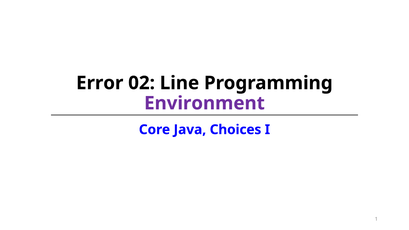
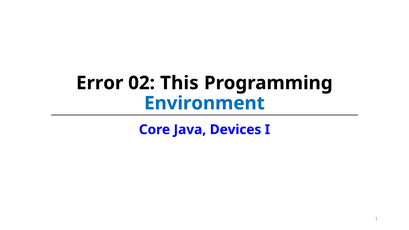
Line: Line -> This
Environment colour: purple -> blue
Choices: Choices -> Devices
